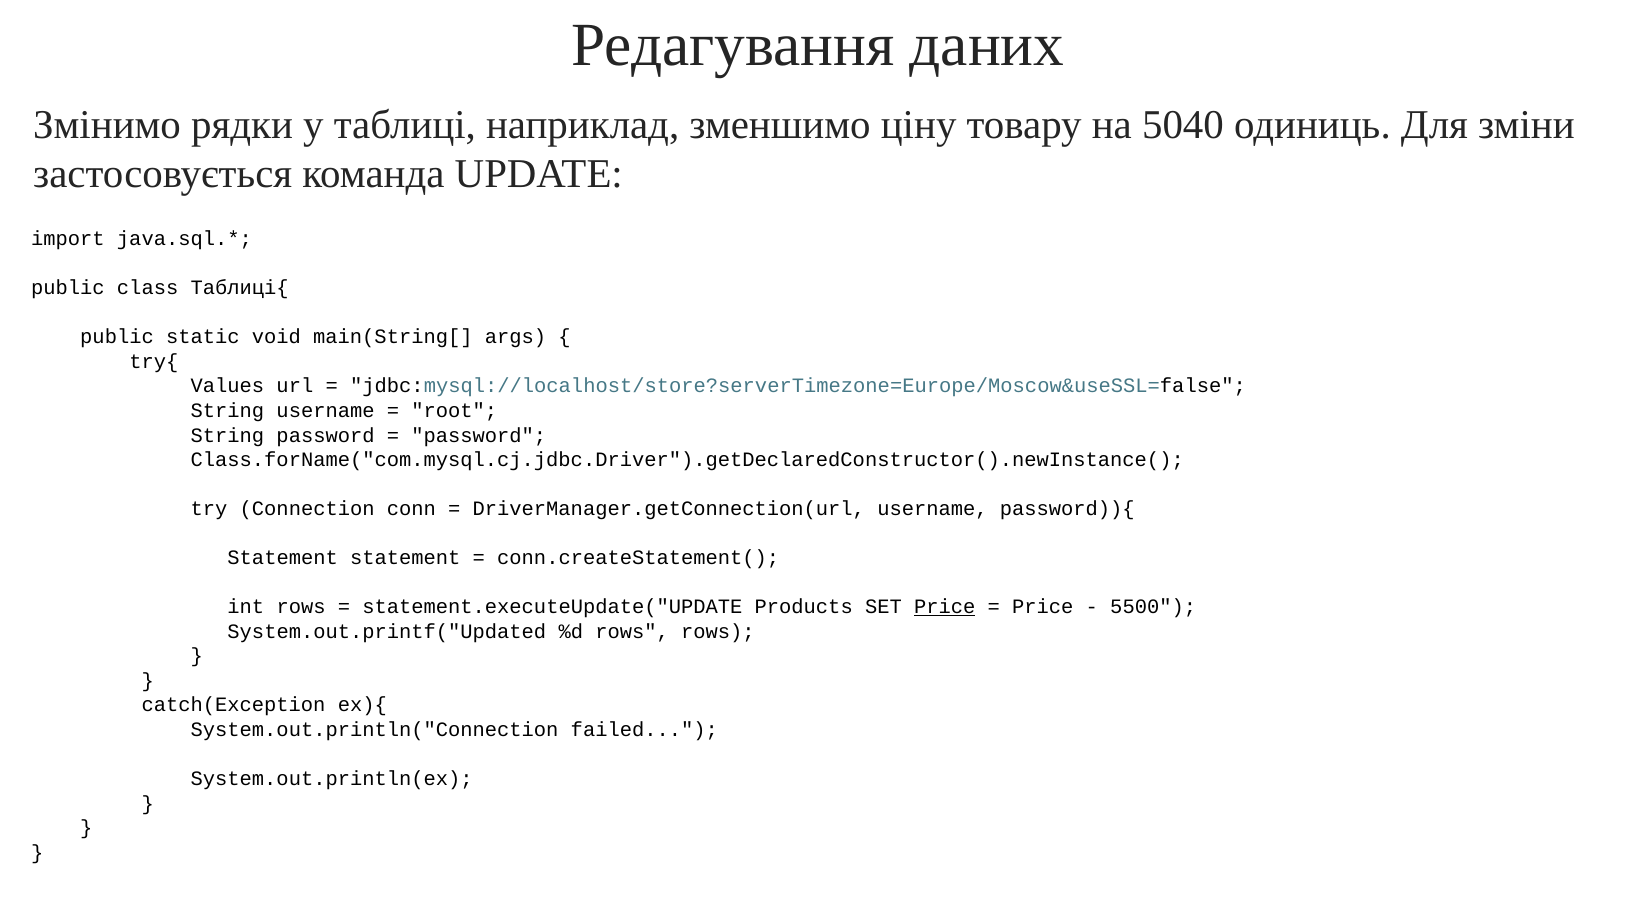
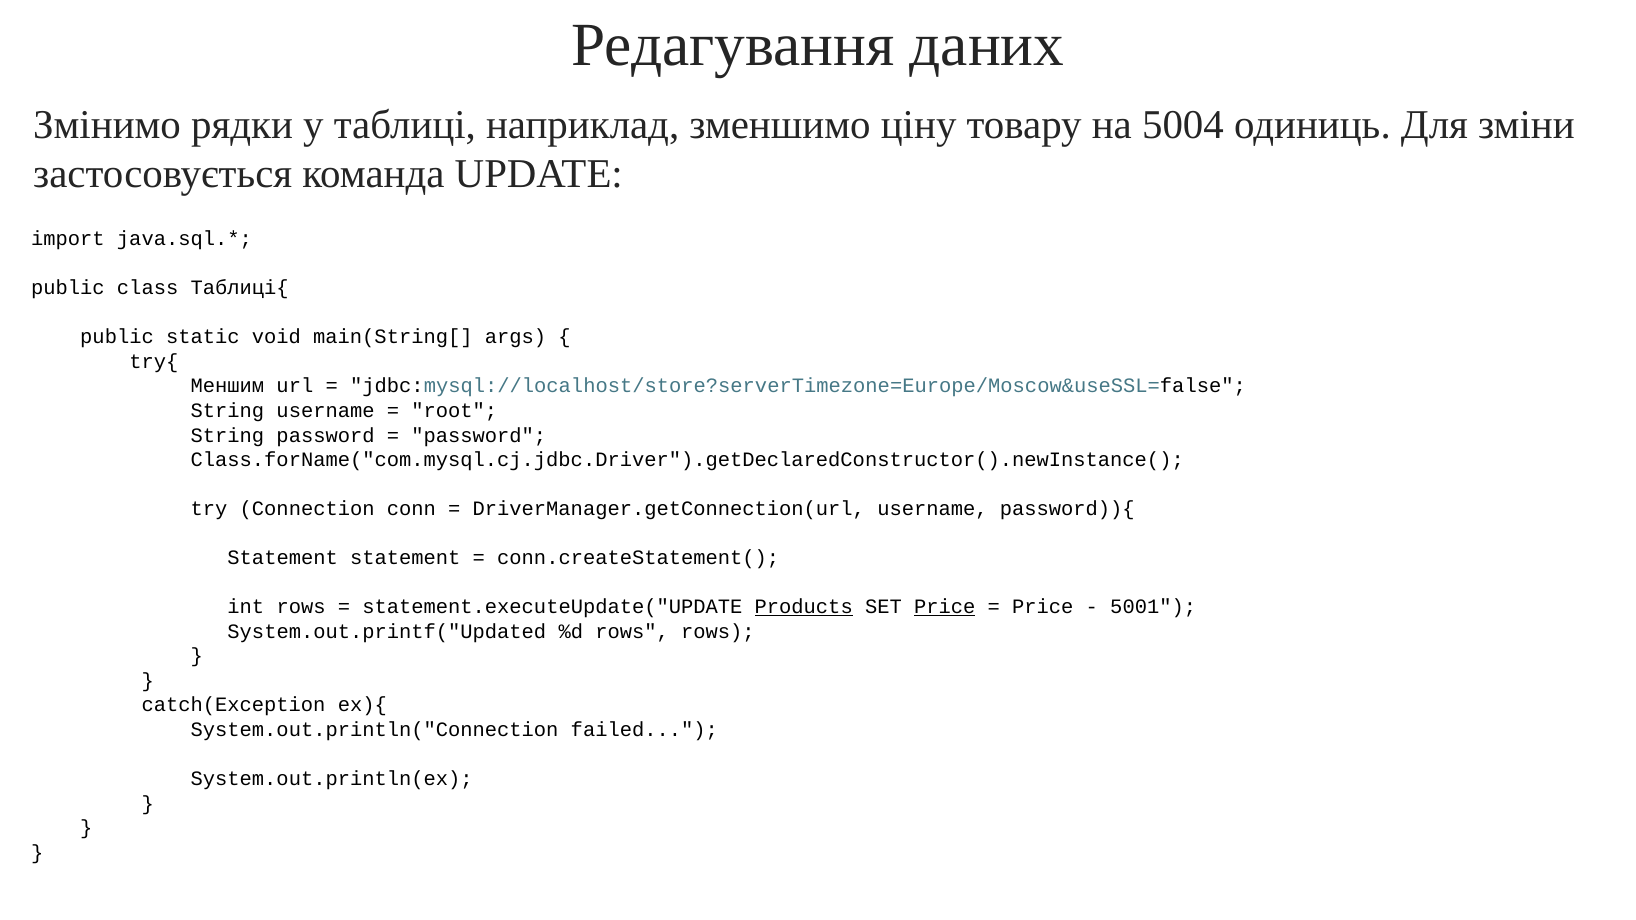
5040: 5040 -> 5004
Values: Values -> Меншим
Products underline: none -> present
5500: 5500 -> 5001
